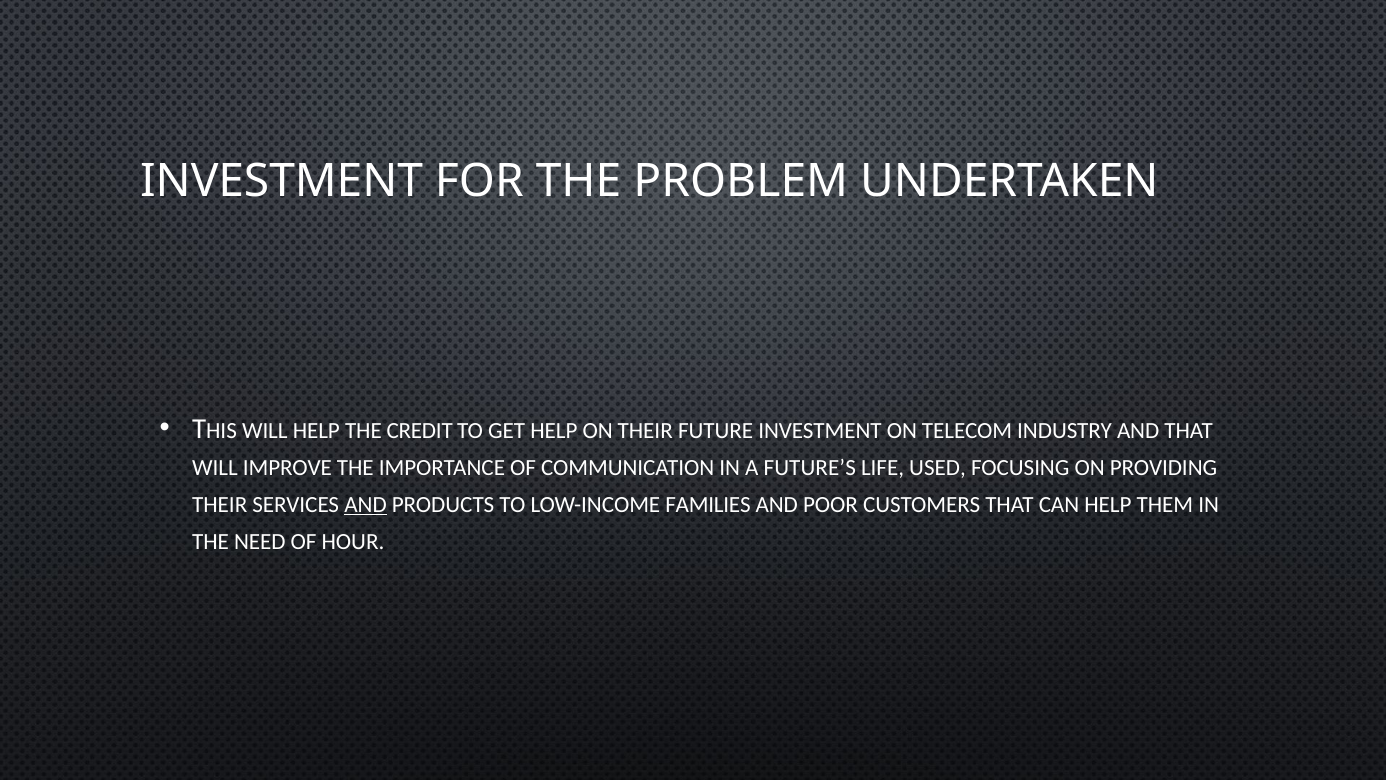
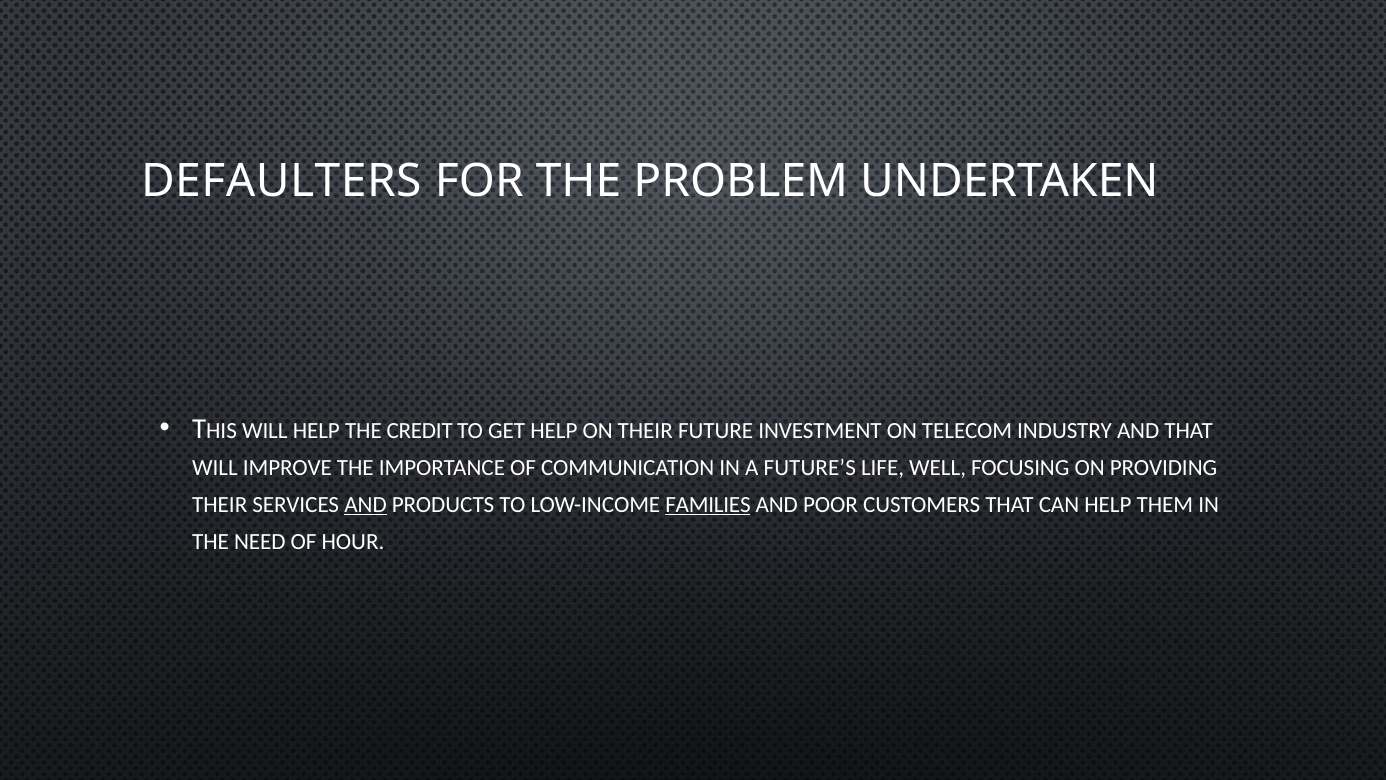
INVESTMENT at (282, 181): INVESTMENT -> DEFAULTERS
USED: USED -> WELL
FAMILIES underline: none -> present
